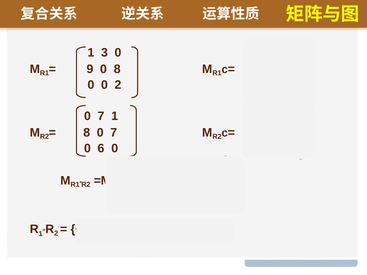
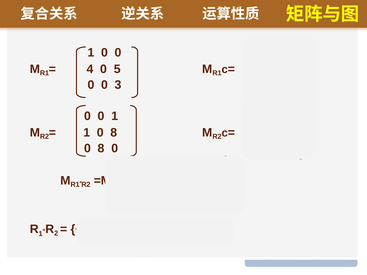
3 at (104, 53): 3 -> 0
9: 9 -> 4
0 8: 8 -> 5
0 2: 2 -> 3
7 at (101, 116): 7 -> 0
8 at (87, 133): 8 -> 1
7 at (114, 133): 7 -> 8
6 at (101, 149): 6 -> 8
